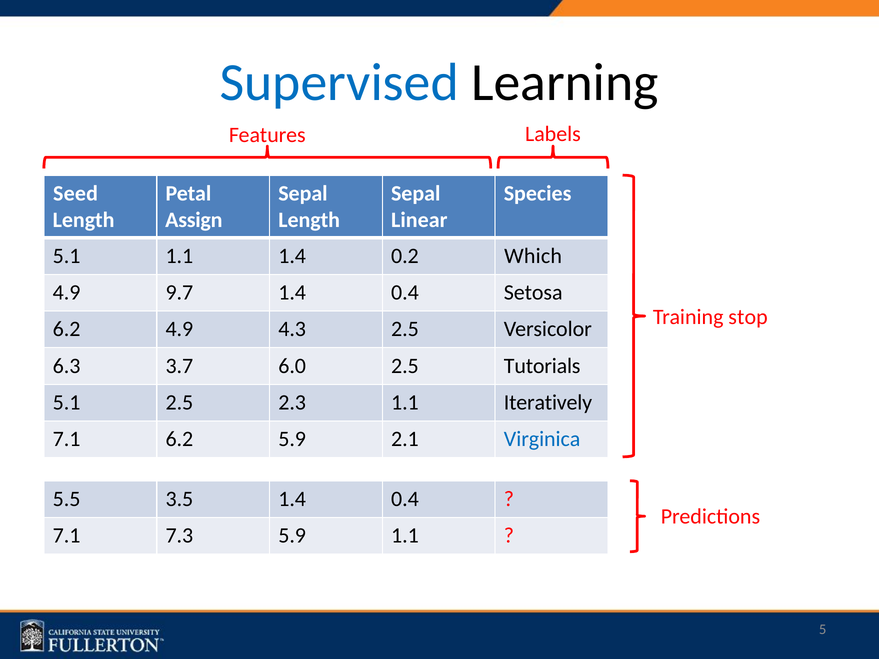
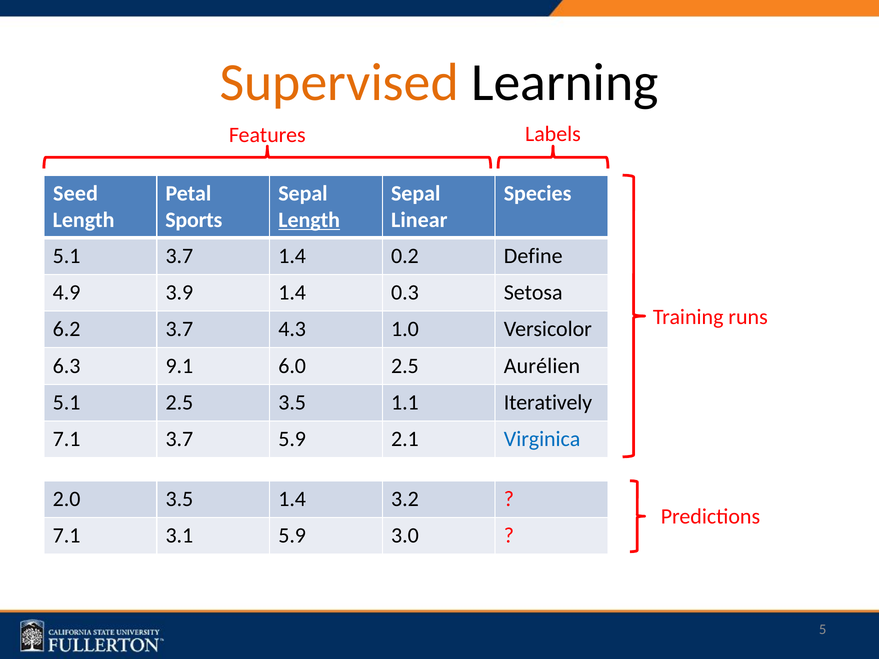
Supervised colour: blue -> orange
Assign: Assign -> Sports
Length at (309, 220) underline: none -> present
5.1 1.1: 1.1 -> 3.7
Which: Which -> Define
9.7: 9.7 -> 3.9
0.4 at (405, 293): 0.4 -> 0.3
stop: stop -> runs
6.2 4.9: 4.9 -> 3.7
4.3 2.5: 2.5 -> 1.0
3.7: 3.7 -> 9.1
Tutorials: Tutorials -> Aurélien
2.5 2.3: 2.3 -> 3.5
7.1 6.2: 6.2 -> 3.7
5.5: 5.5 -> 2.0
3.5 1.4 0.4: 0.4 -> 3.2
7.3: 7.3 -> 3.1
5.9 1.1: 1.1 -> 3.0
